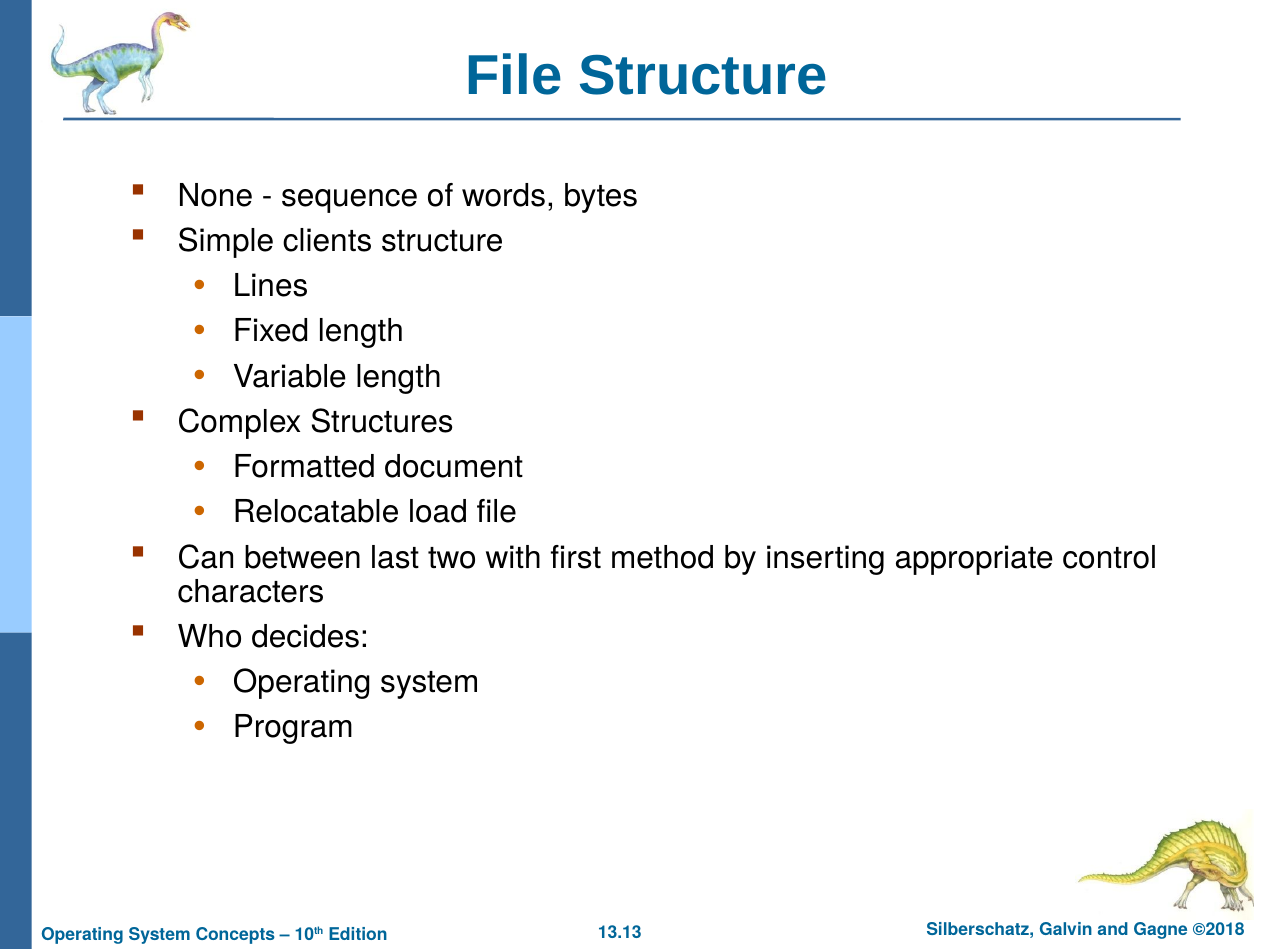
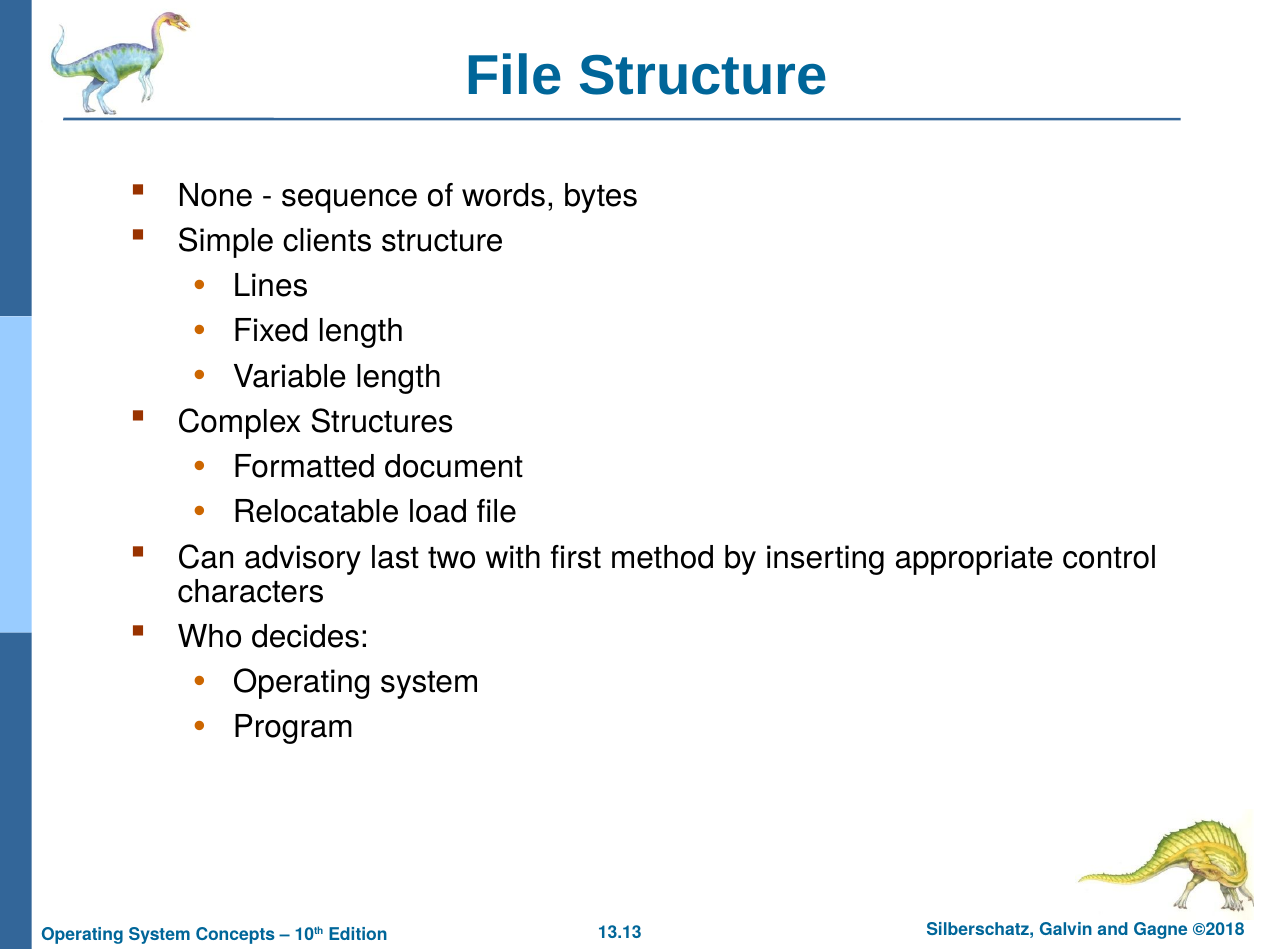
between: between -> advisory
